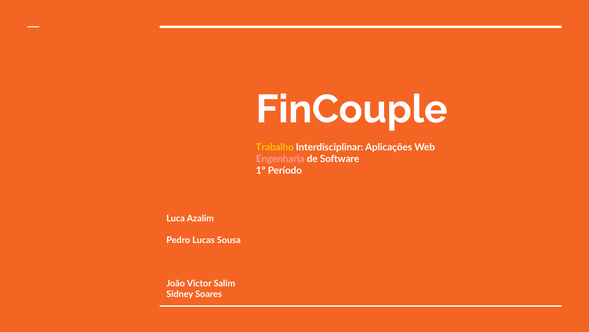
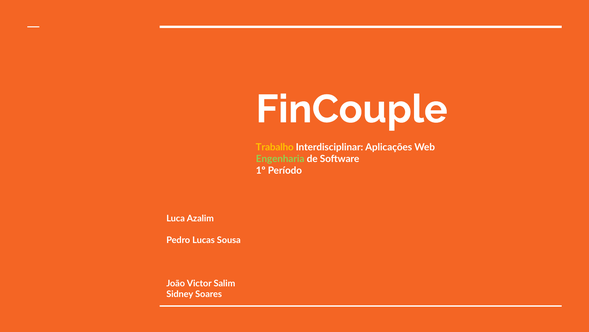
Engenharia colour: pink -> light green
